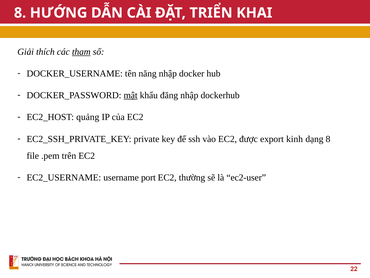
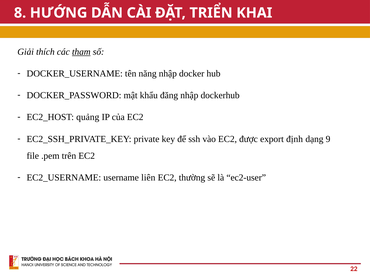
mật underline: present -> none
kinh: kinh -> định
dạng 8: 8 -> 9
port: port -> liên
